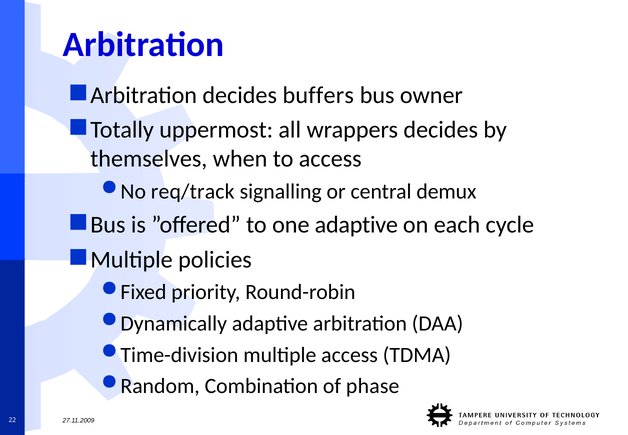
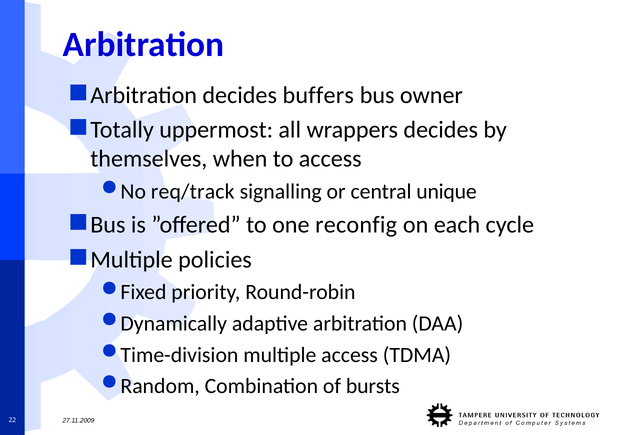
demux: demux -> unique
one adaptive: adaptive -> reconfig
phase: phase -> bursts
